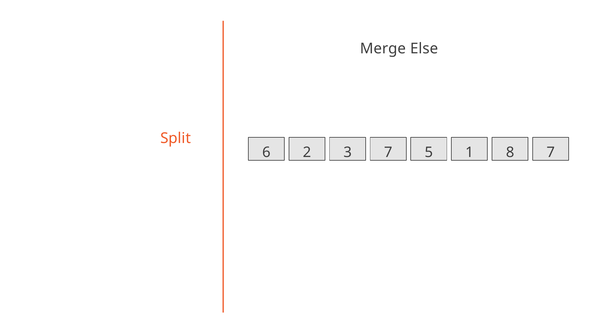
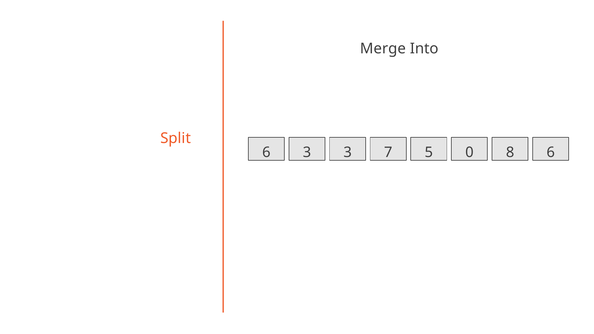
Else: Else -> Into
6 2: 2 -> 3
1: 1 -> 0
7 7: 7 -> 6
